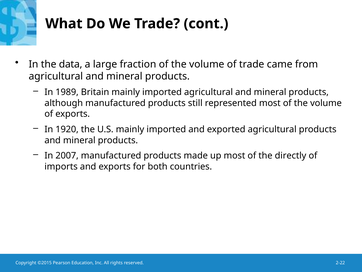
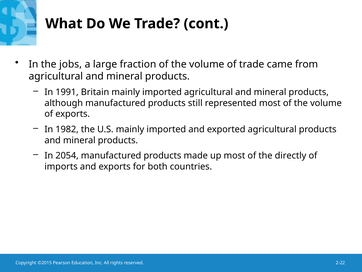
data: data -> jobs
1989: 1989 -> 1991
1920: 1920 -> 1982
2007: 2007 -> 2054
